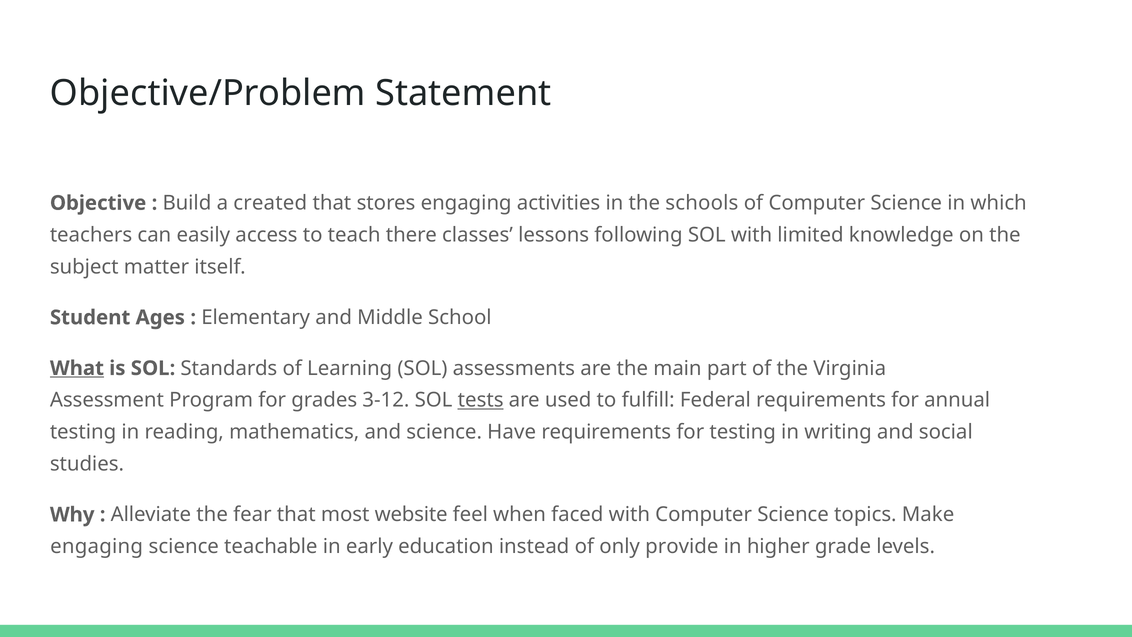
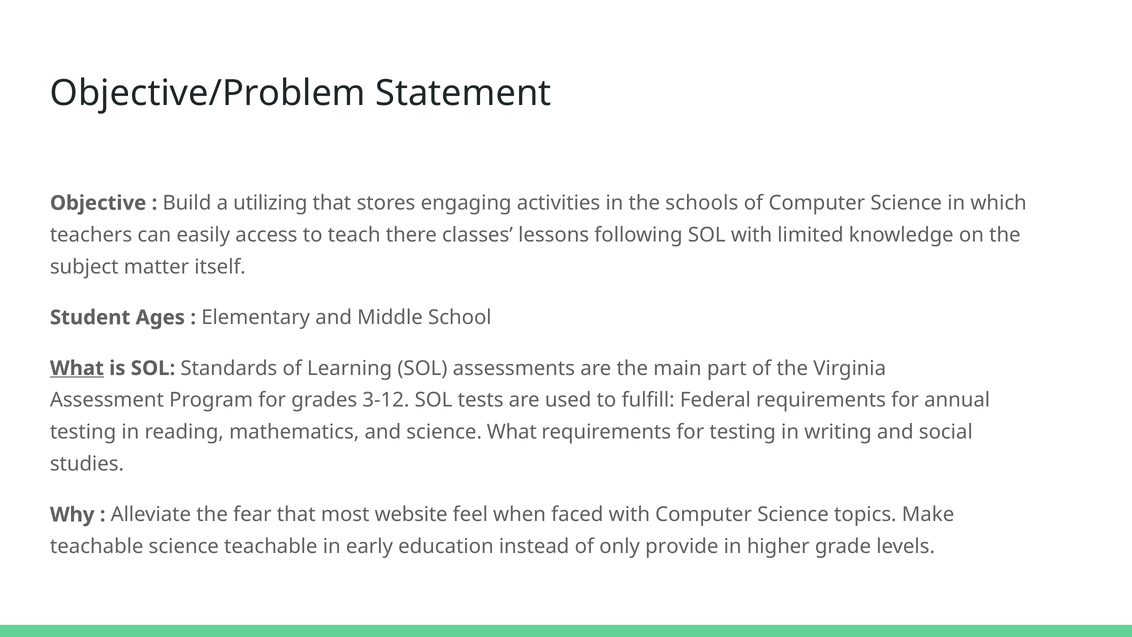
created: created -> utilizing
tests underline: present -> none
science Have: Have -> What
engaging at (97, 546): engaging -> teachable
